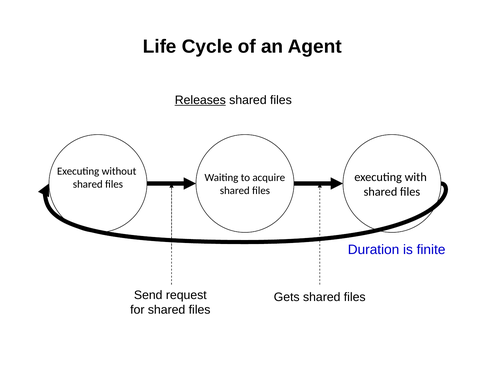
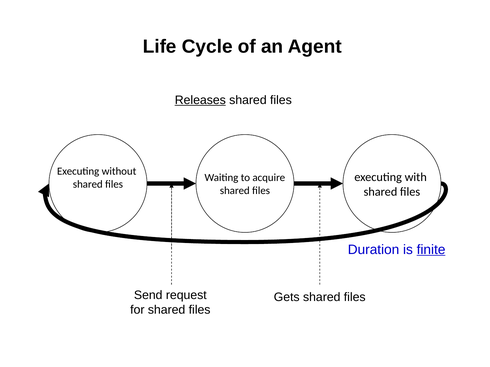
finite underline: none -> present
